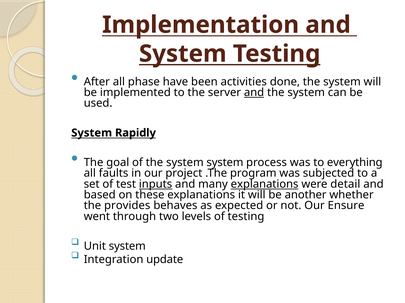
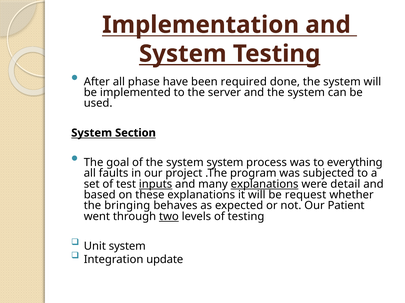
activities: activities -> required
and at (254, 93) underline: present -> none
Rapidly: Rapidly -> Section
another: another -> request
provides: provides -> bringing
Ensure: Ensure -> Patient
two underline: none -> present
